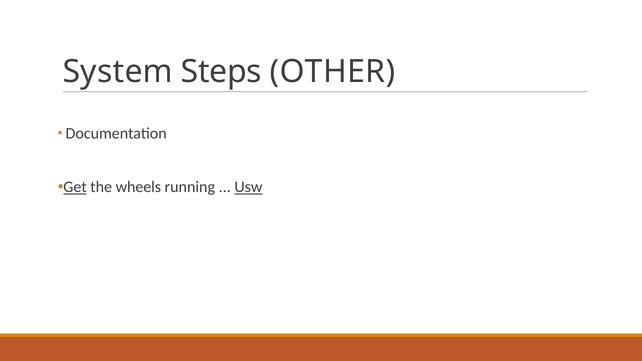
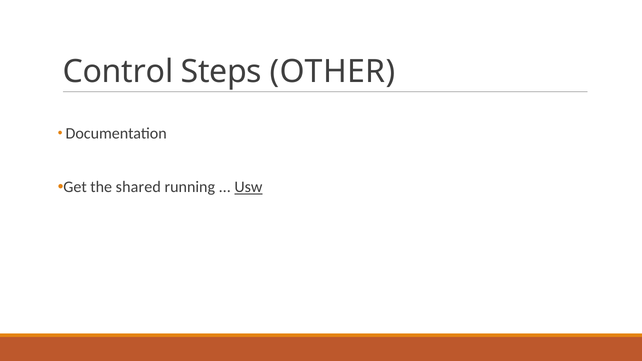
System: System -> Control
Get underline: present -> none
wheels: wheels -> shared
